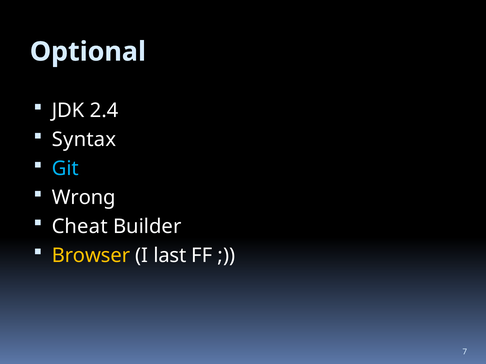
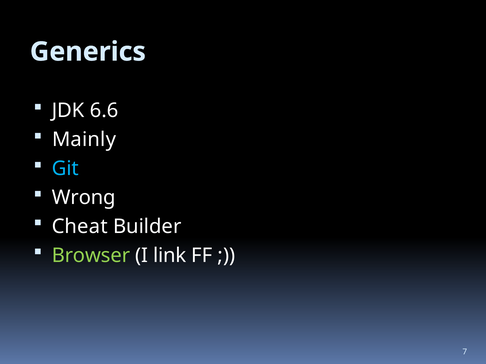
Optional: Optional -> Generics
2.4: 2.4 -> 6.6
Syntax: Syntax -> Mainly
Browser colour: yellow -> light green
last: last -> link
